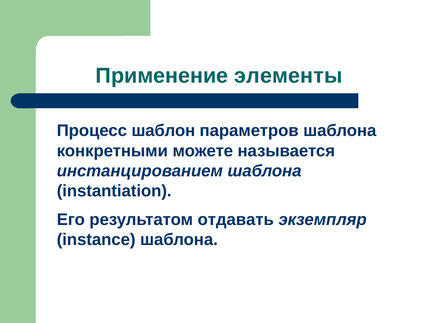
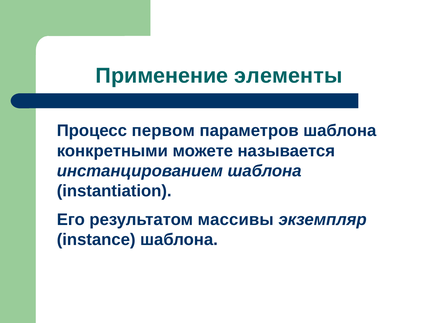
шаблон: шаблон -> первом
отдавать: отдавать -> массивы
